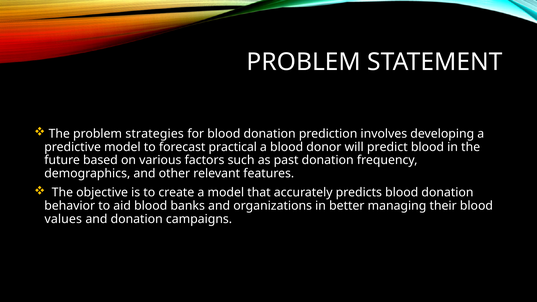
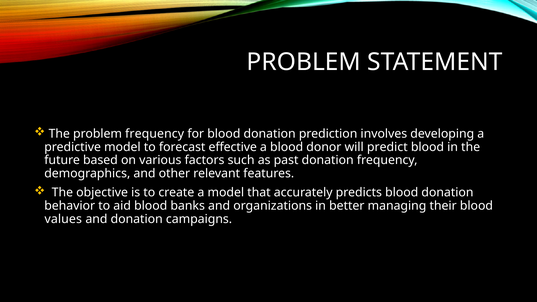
problem strategies: strategies -> frequency
practical: practical -> effective
